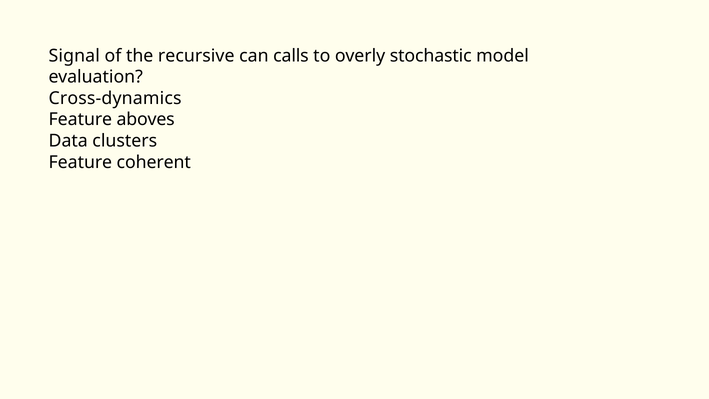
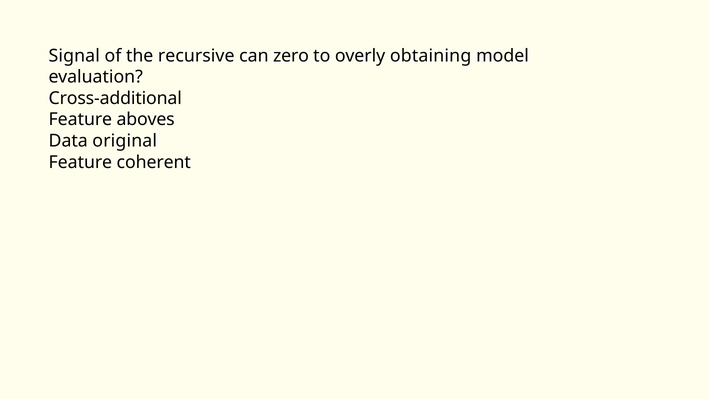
calls: calls -> zero
stochastic: stochastic -> obtaining
Cross-dynamics: Cross-dynamics -> Cross-additional
clusters: clusters -> original
